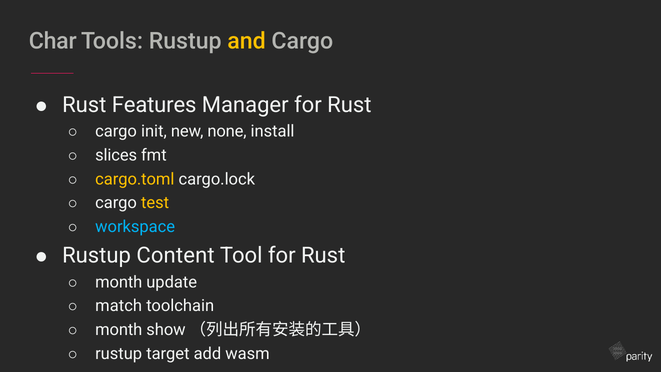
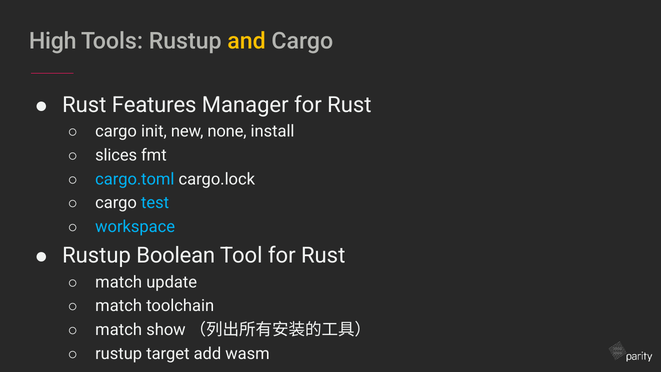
Char: Char -> High
cargo.toml colour: yellow -> light blue
test colour: yellow -> light blue
Content: Content -> Boolean
month at (119, 282): month -> match
month at (119, 330): month -> match
